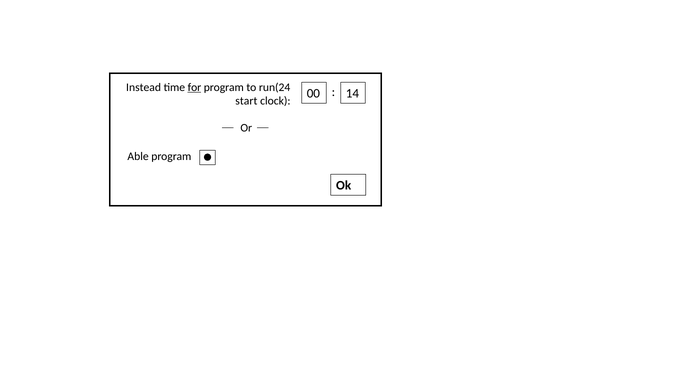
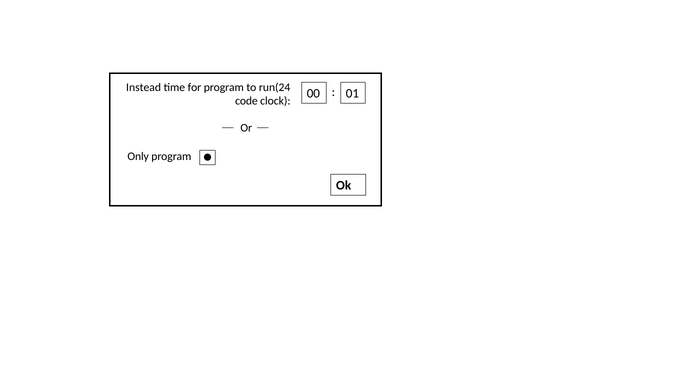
for underline: present -> none
14: 14 -> 01
start: start -> code
Able: Able -> Only
